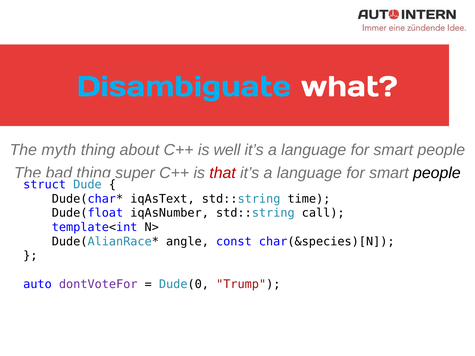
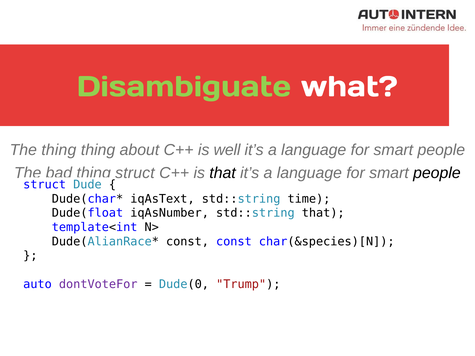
Disambiguate colour: light blue -> light green
The myth: myth -> thing
super at (135, 173): super -> struct
that at (223, 173) colour: red -> black
std::string call: call -> that
angle at (187, 242): angle -> const
